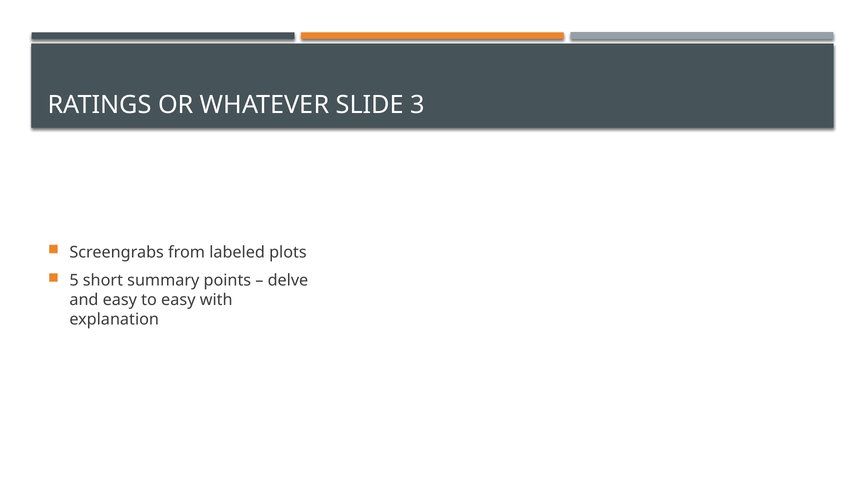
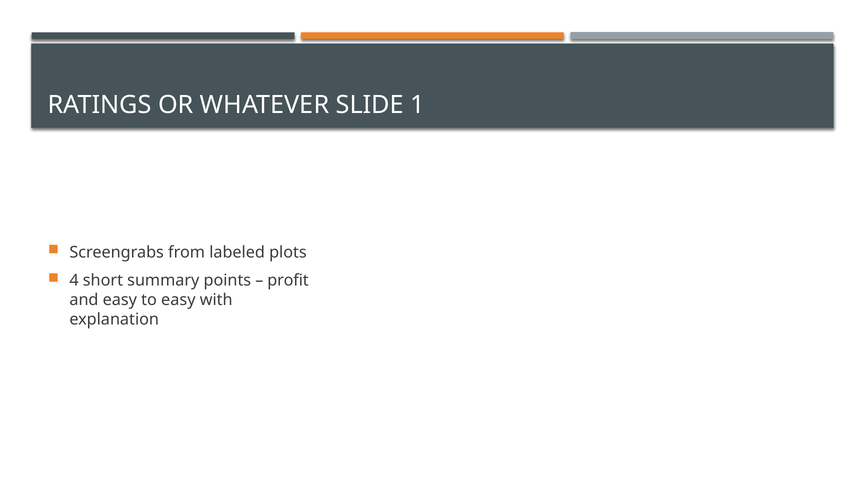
3: 3 -> 1
5: 5 -> 4
delve: delve -> profit
